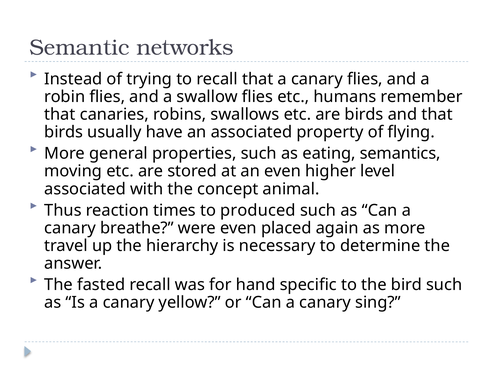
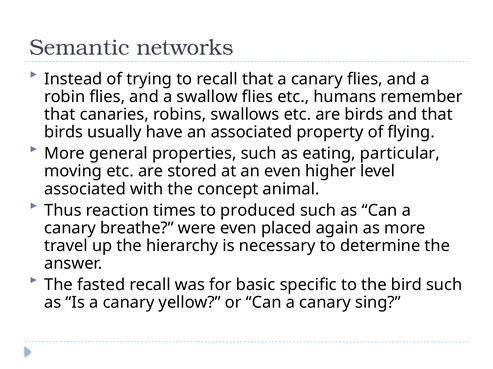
semantics: semantics -> particular
hand: hand -> basic
